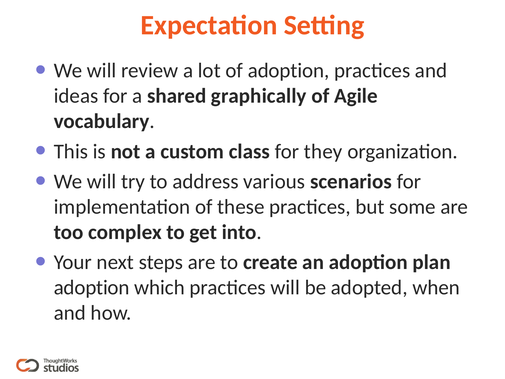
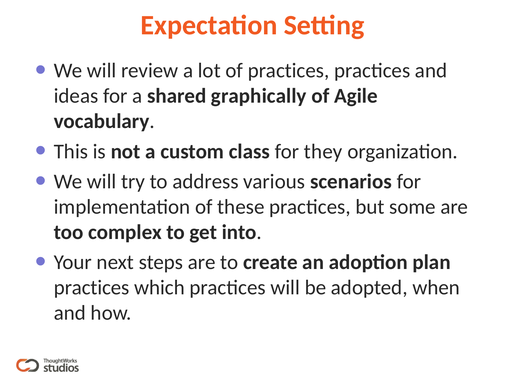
of adoption: adoption -> practices
adoption at (92, 287): adoption -> practices
